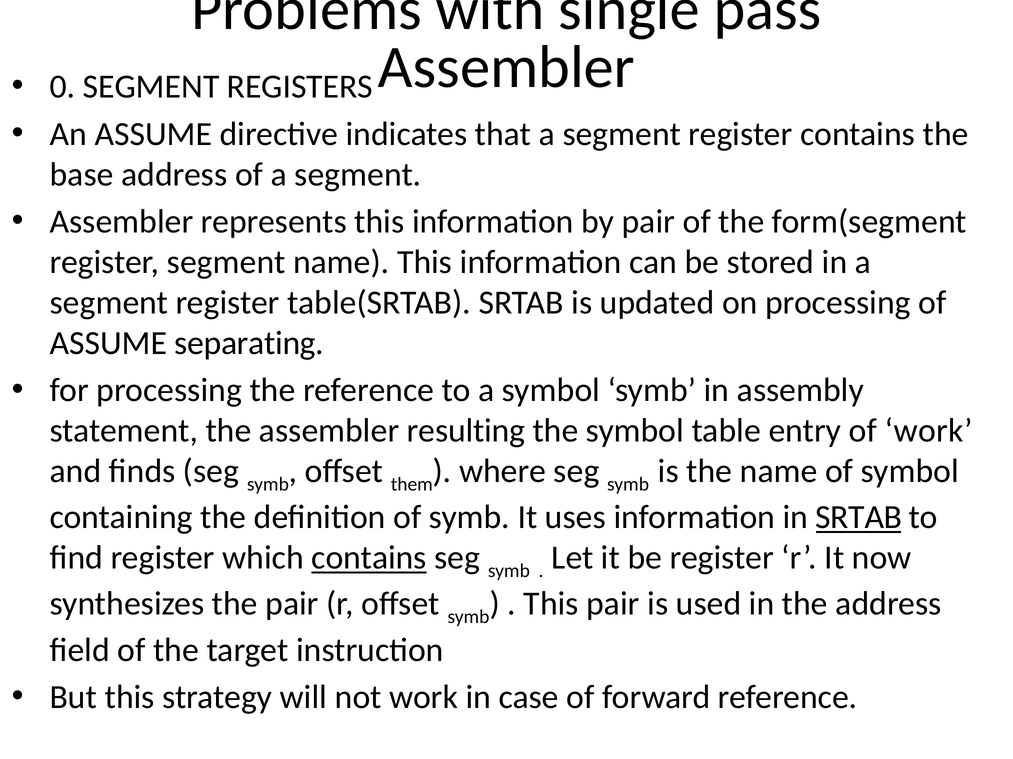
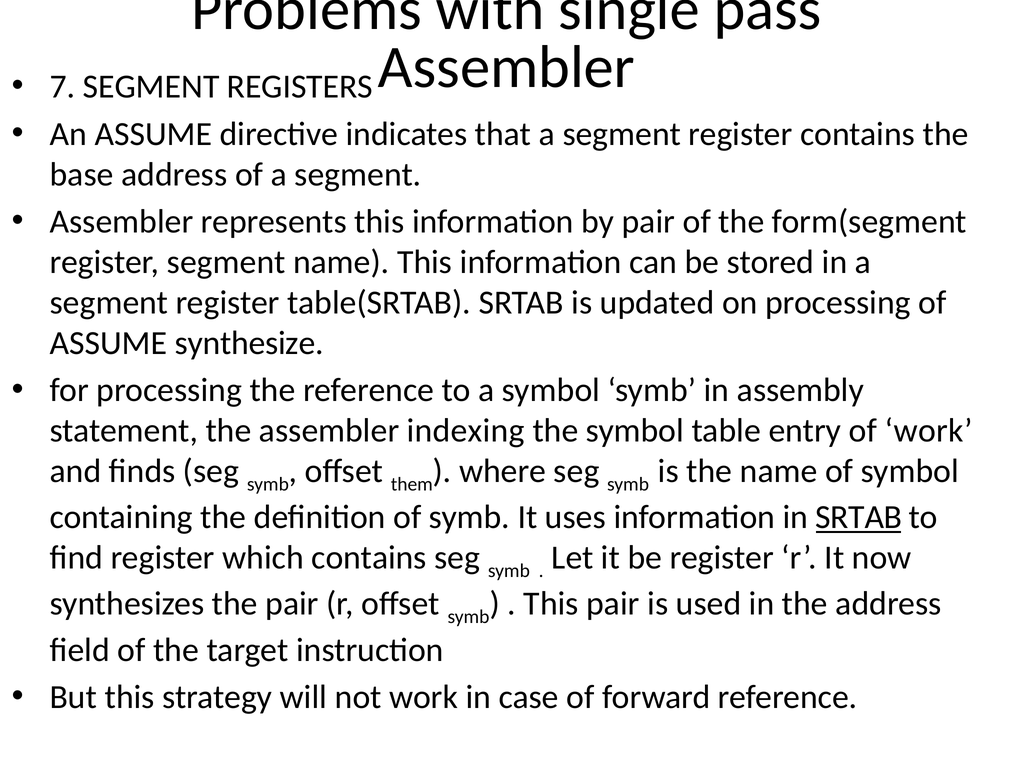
0: 0 -> 7
separating: separating -> synthesize
resulting: resulting -> indexing
contains at (369, 558) underline: present -> none
